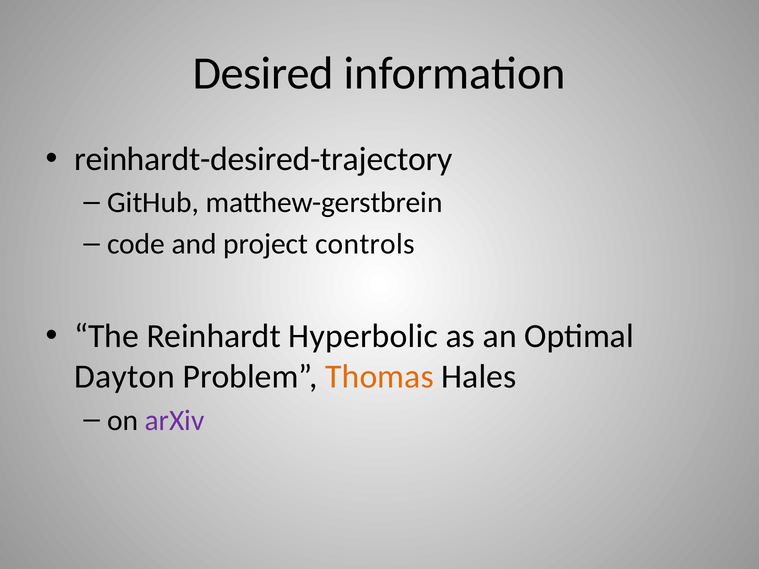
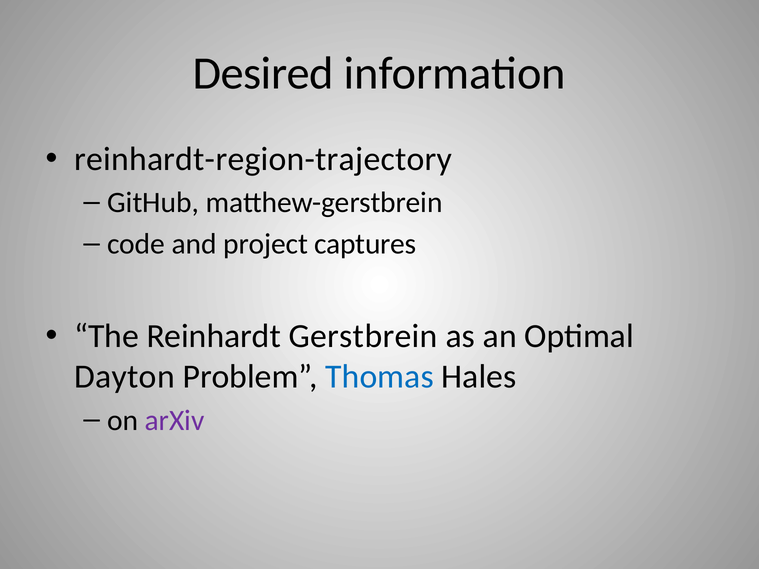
reinhardt-desired-trajectory: reinhardt-desired-trajectory -> reinhardt-region-trajectory
controls: controls -> captures
Hyperbolic: Hyperbolic -> Gerstbrein
Thomas colour: orange -> blue
